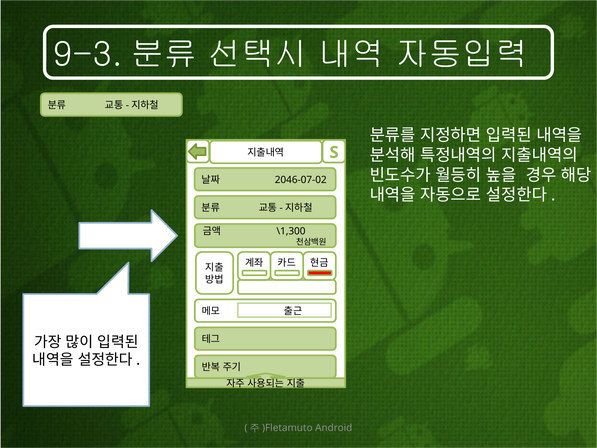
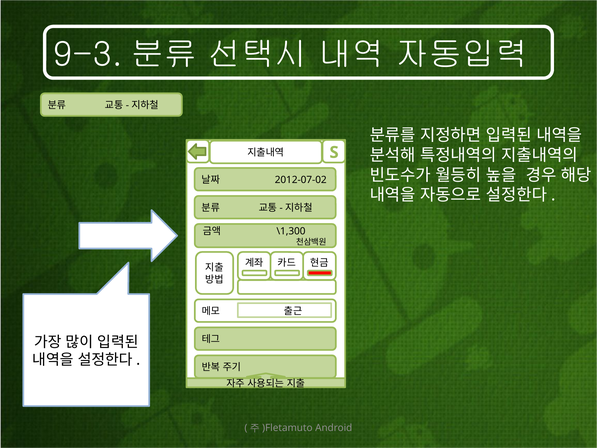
2046-07-02: 2046-07-02 -> 2012-07-02
